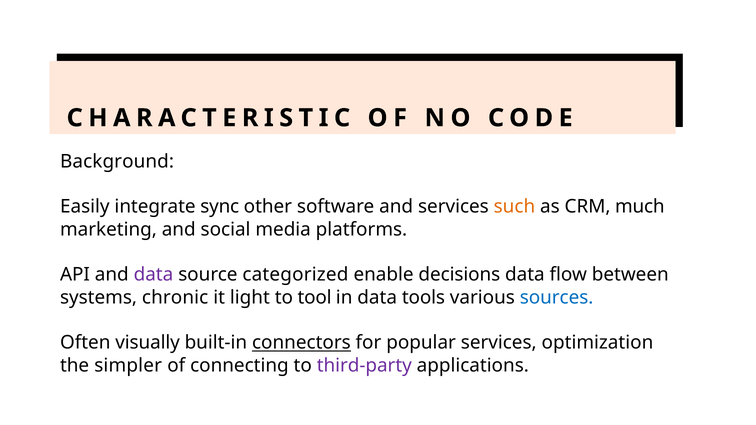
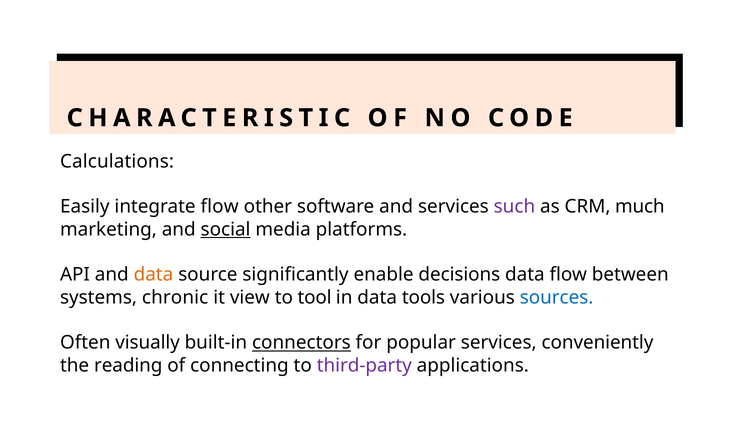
Background: Background -> Calculations
integrate sync: sync -> flow
such colour: orange -> purple
social underline: none -> present
data at (153, 275) colour: purple -> orange
categorized: categorized -> significantly
light: light -> view
optimization: optimization -> conveniently
simpler: simpler -> reading
